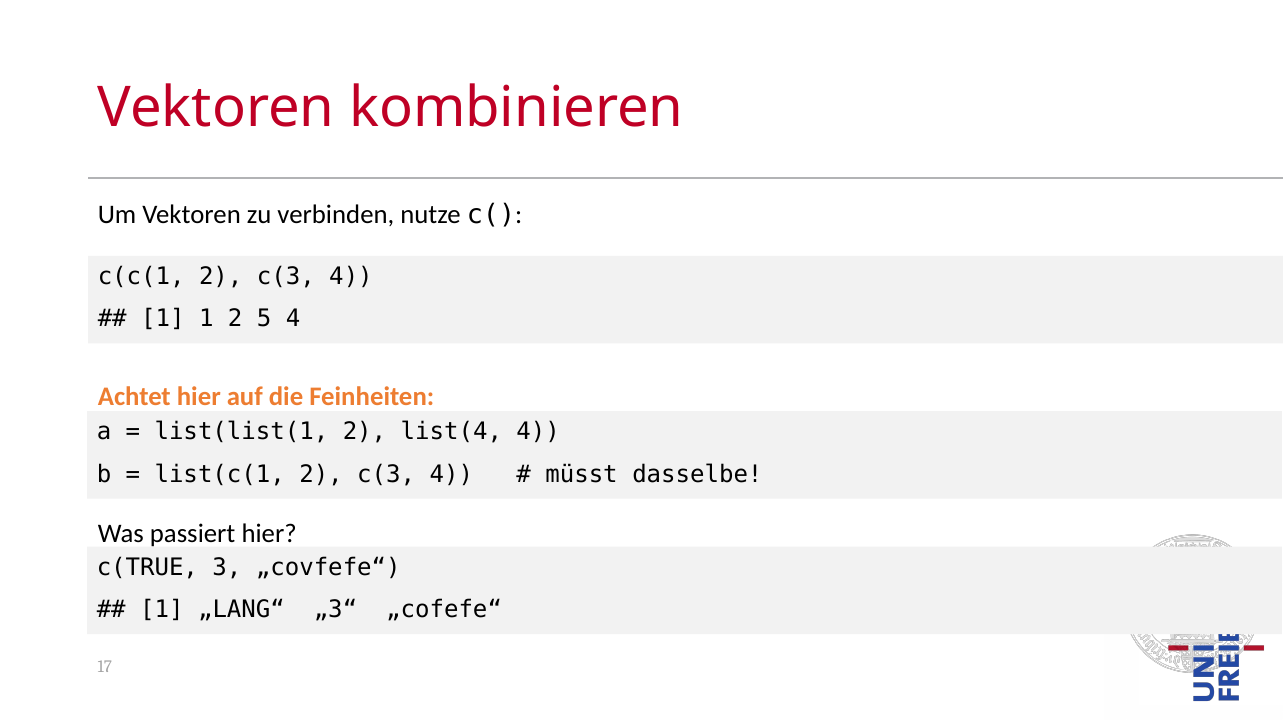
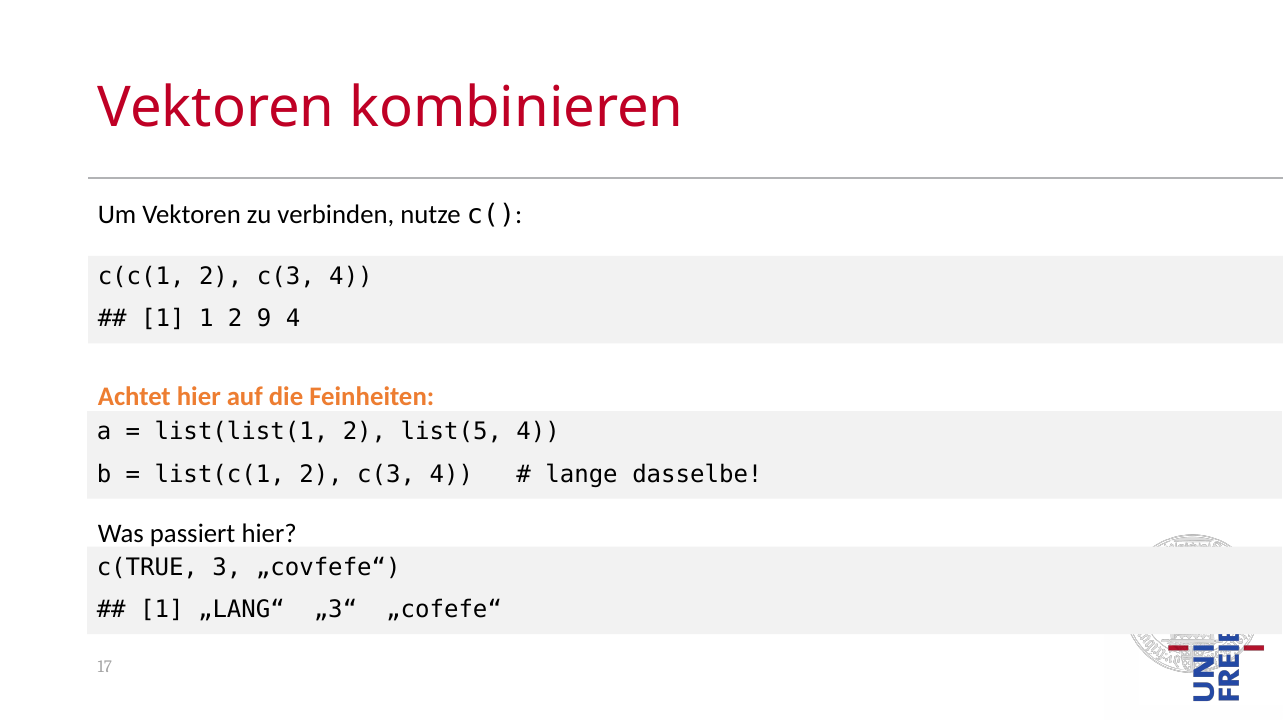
5: 5 -> 9
list(4: list(4 -> list(5
müsst: müsst -> lange
